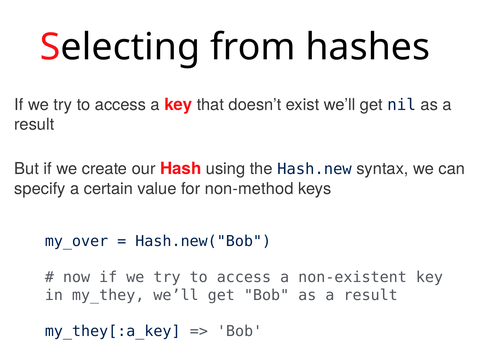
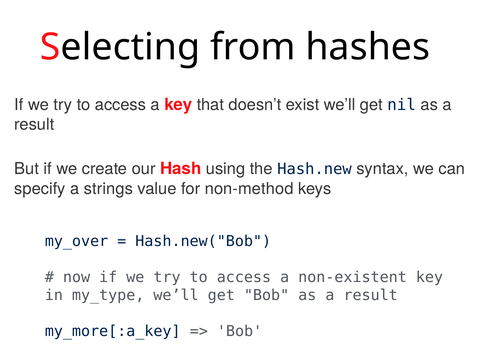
certain: certain -> strings
my_they: my_they -> my_type
my_they[:a_key: my_they[:a_key -> my_more[:a_key
